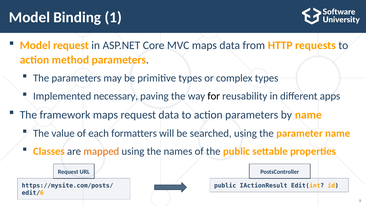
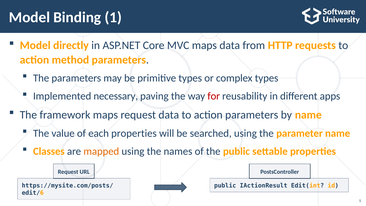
Model request: request -> directly
for colour: black -> red
each formatters: formatters -> properties
